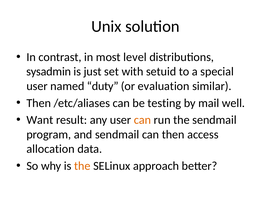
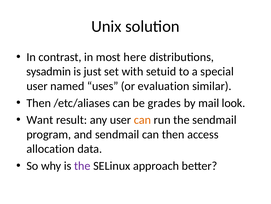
level: level -> here
duty: duty -> uses
testing: testing -> grades
well: well -> look
the at (82, 165) colour: orange -> purple
